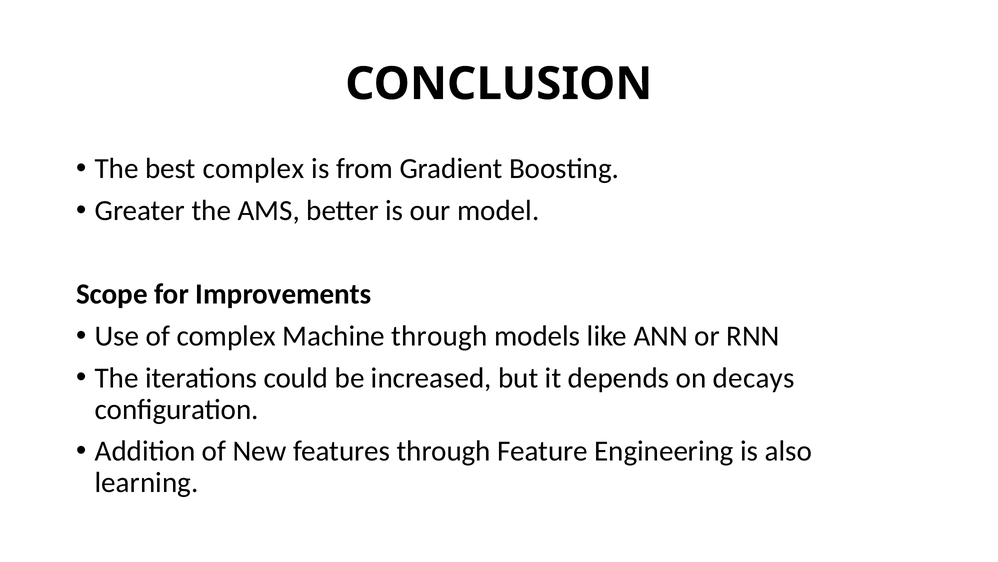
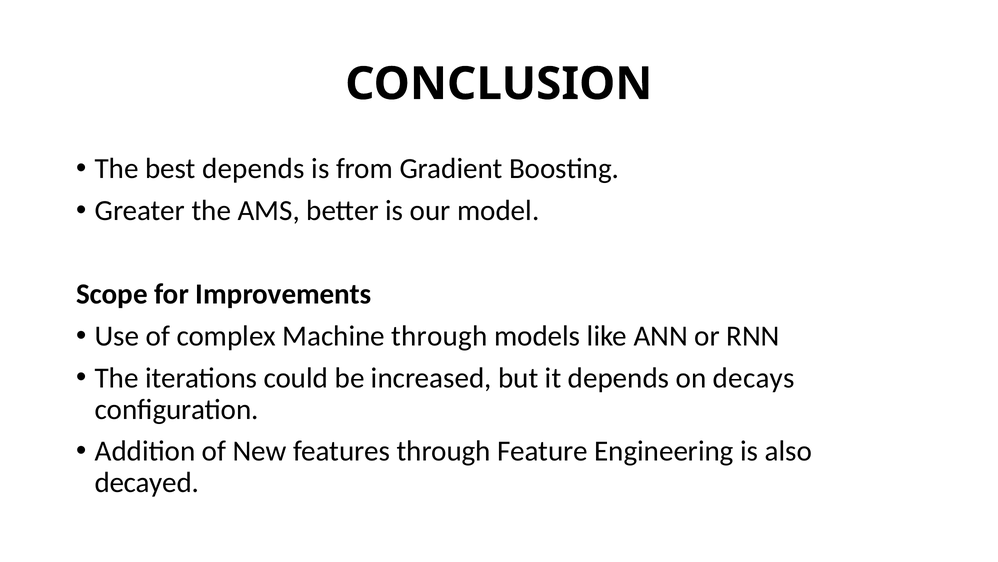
best complex: complex -> depends
learning: learning -> decayed
